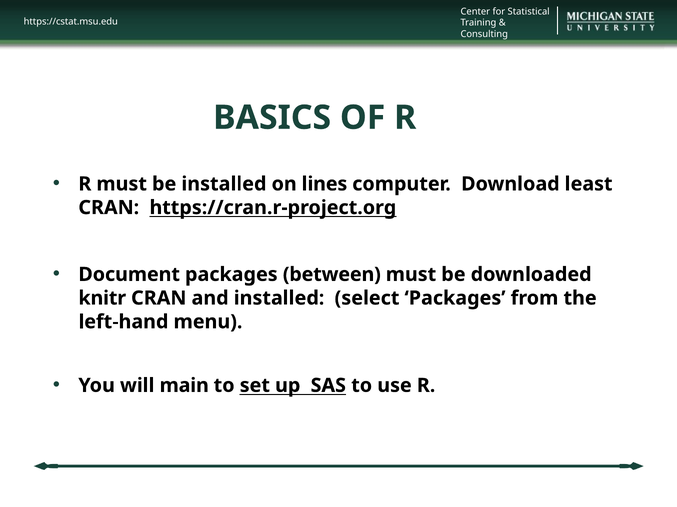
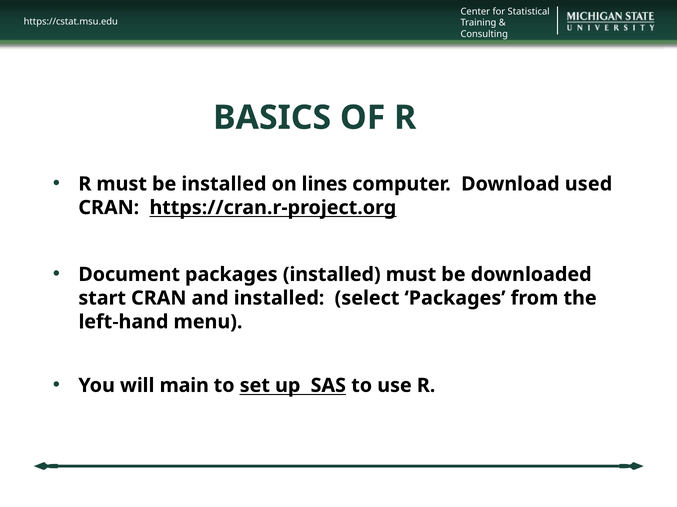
least: least -> used
packages between: between -> installed
knitr: knitr -> start
